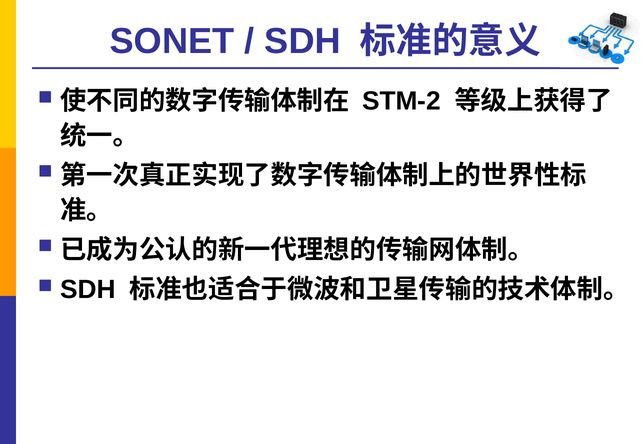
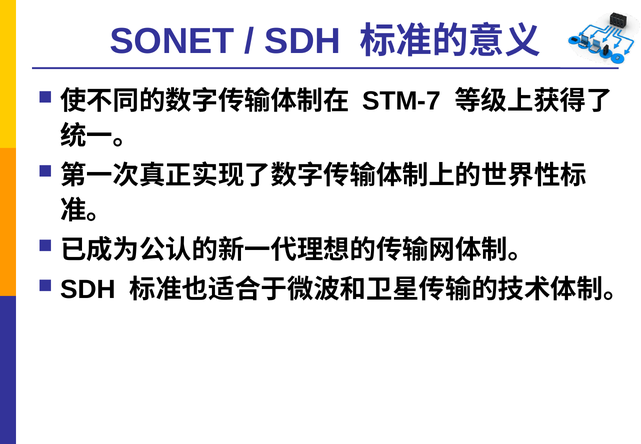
STM-2: STM-2 -> STM-7
